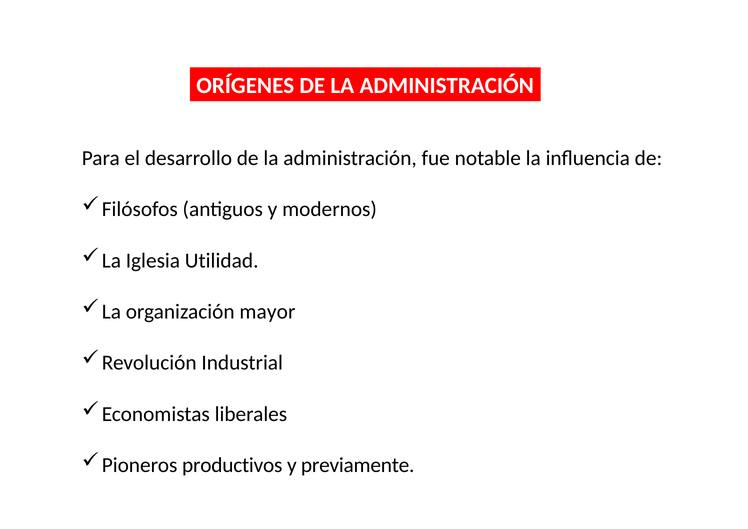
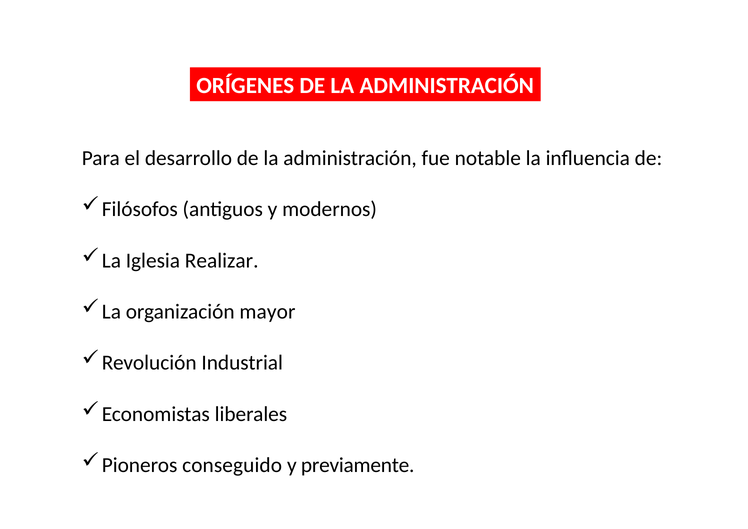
Utilidad: Utilidad -> Realizar
productivos: productivos -> conseguido
